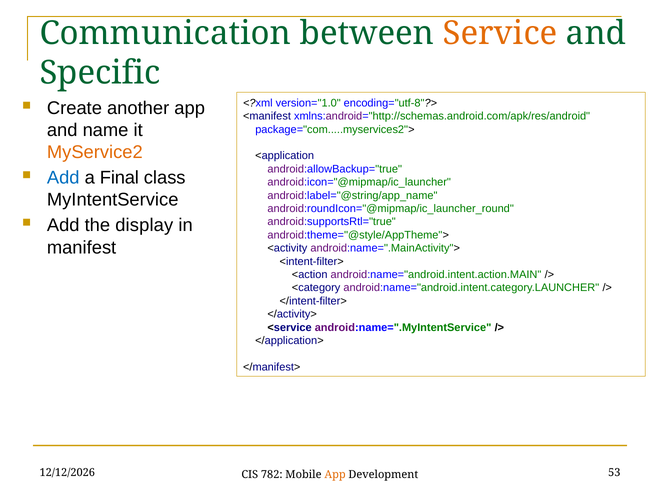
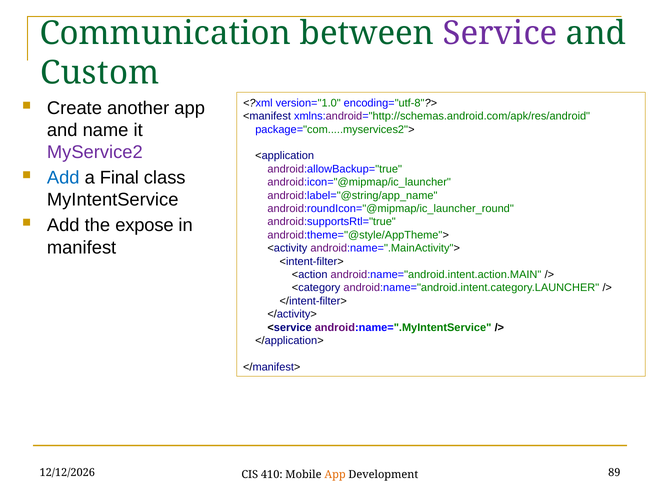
Service colour: orange -> purple
Specific: Specific -> Custom
MyService2 colour: orange -> purple
display: display -> expose
782: 782 -> 410
53: 53 -> 89
